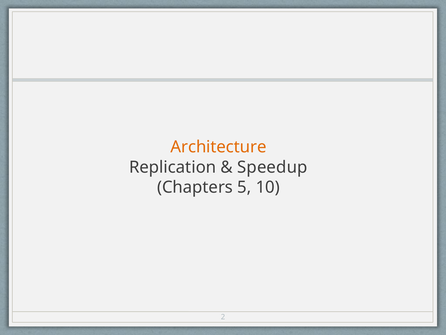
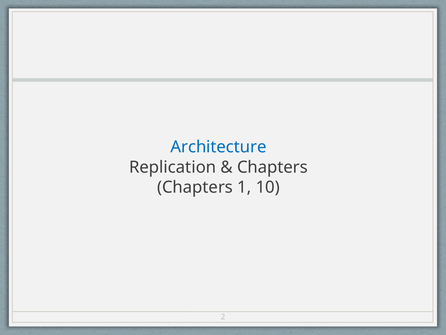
Architecture colour: orange -> blue
Speedup at (272, 167): Speedup -> Chapters
5: 5 -> 1
